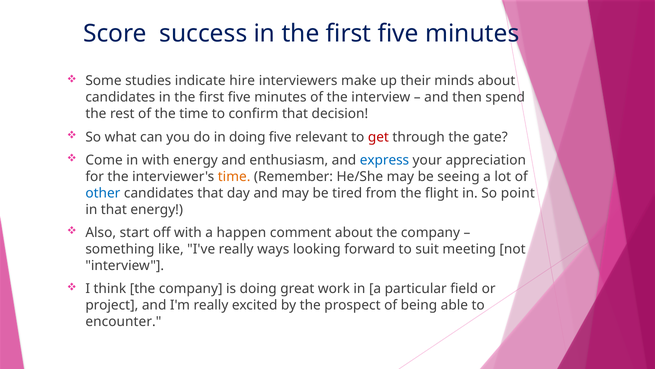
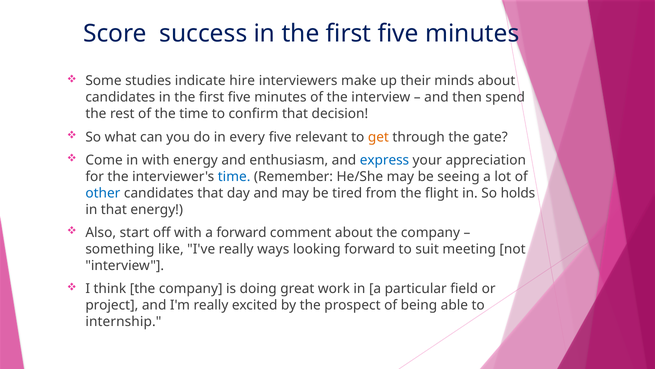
in doing: doing -> every
get colour: red -> orange
time at (234, 176) colour: orange -> blue
point: point -> holds
a happen: happen -> forward
encounter: encounter -> internship
